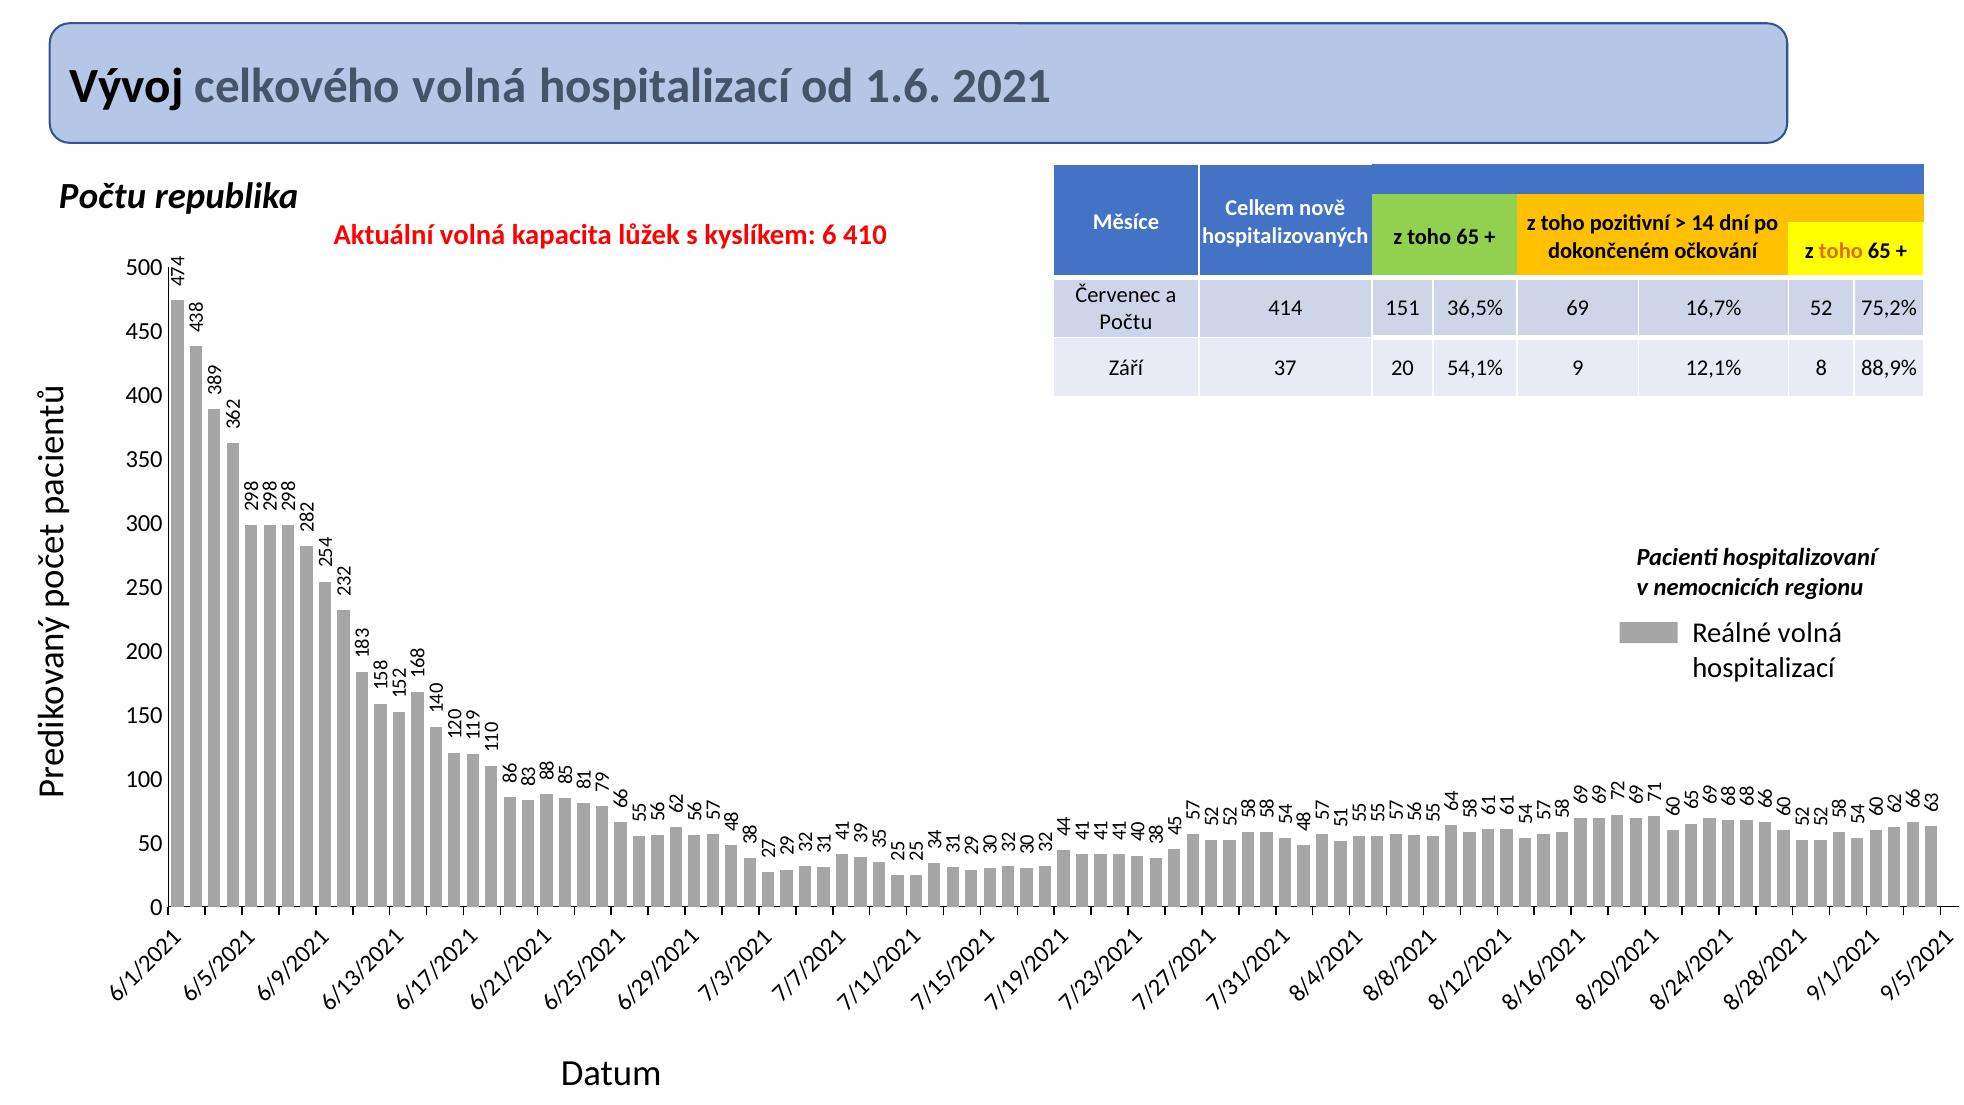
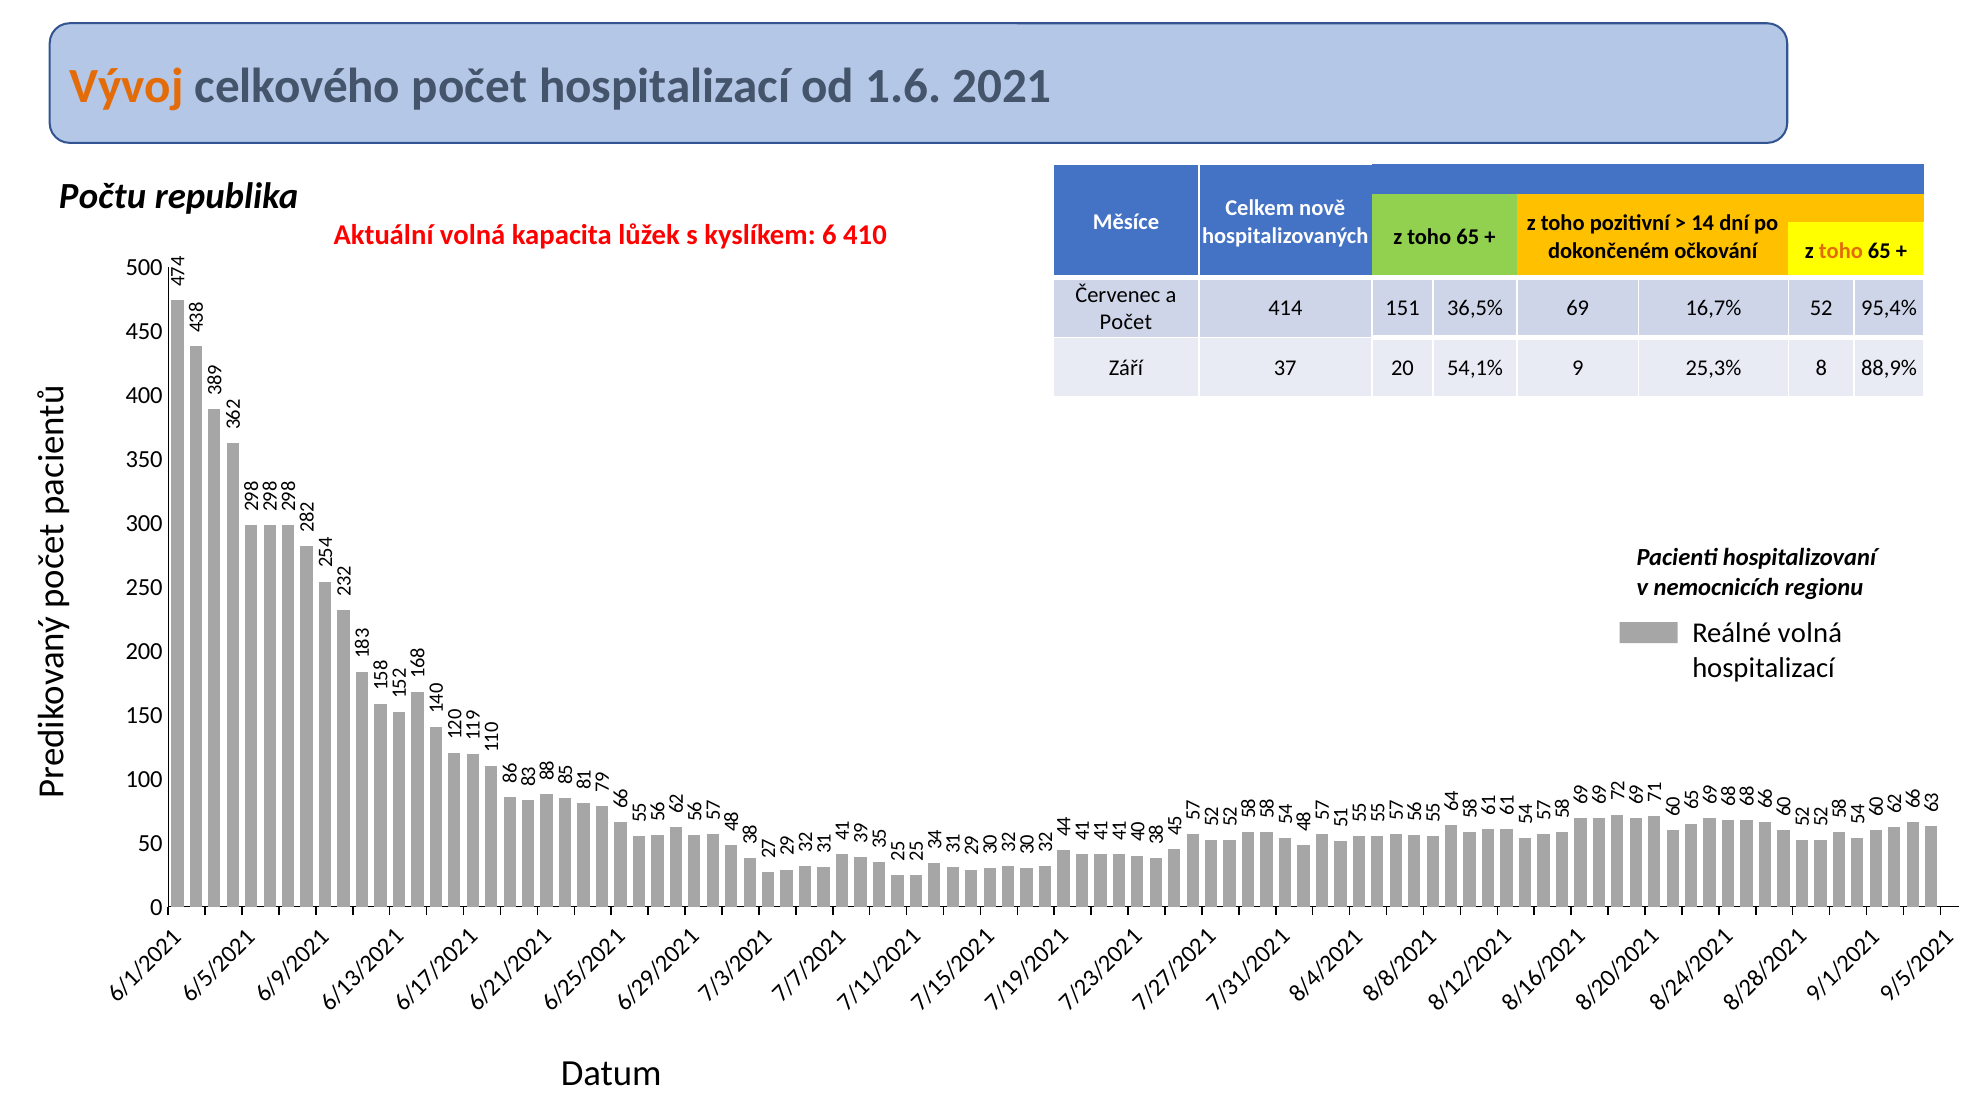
Vývoj colour: black -> orange
celkového volná: volná -> počet
75,2%: 75,2% -> 95,4%
Počtu at (1126, 322): Počtu -> Počet
12,1%: 12,1% -> 25,3%
